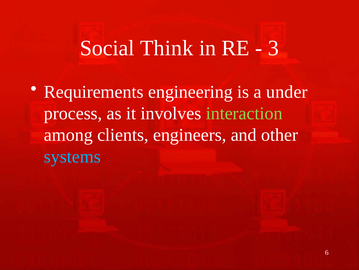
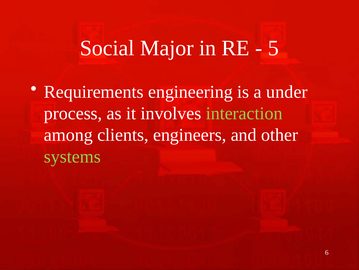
Think: Think -> Major
3: 3 -> 5
systems colour: light blue -> light green
